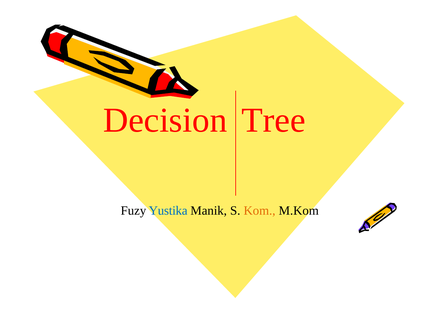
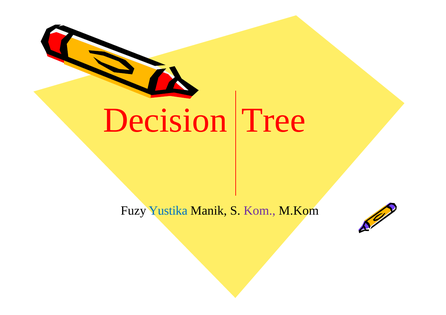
Kom colour: orange -> purple
